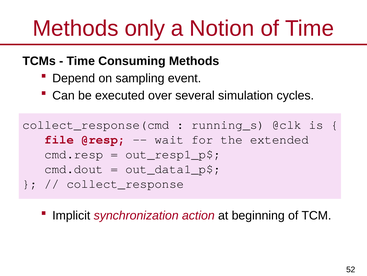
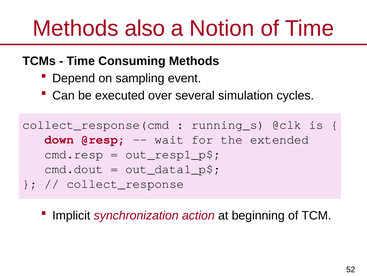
only: only -> also
file: file -> down
